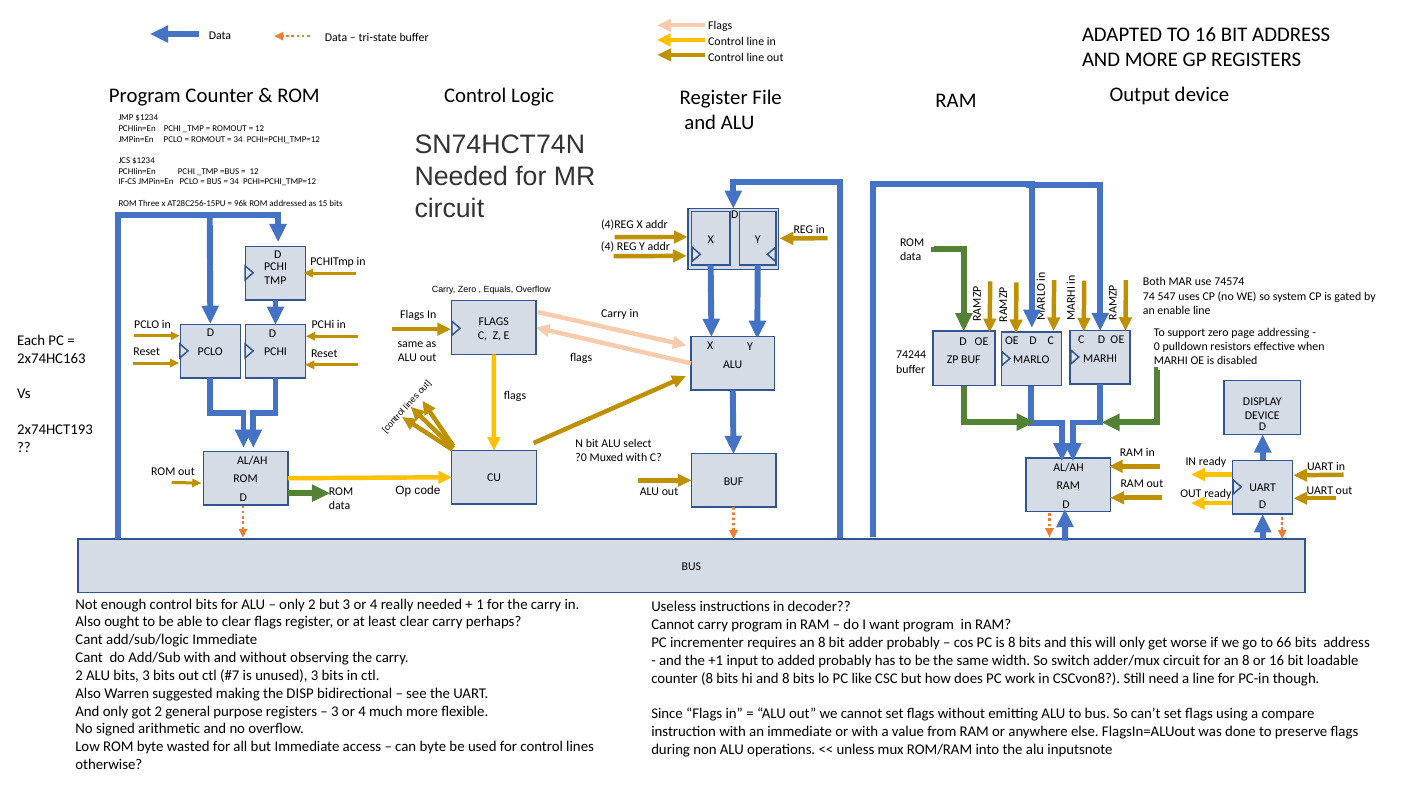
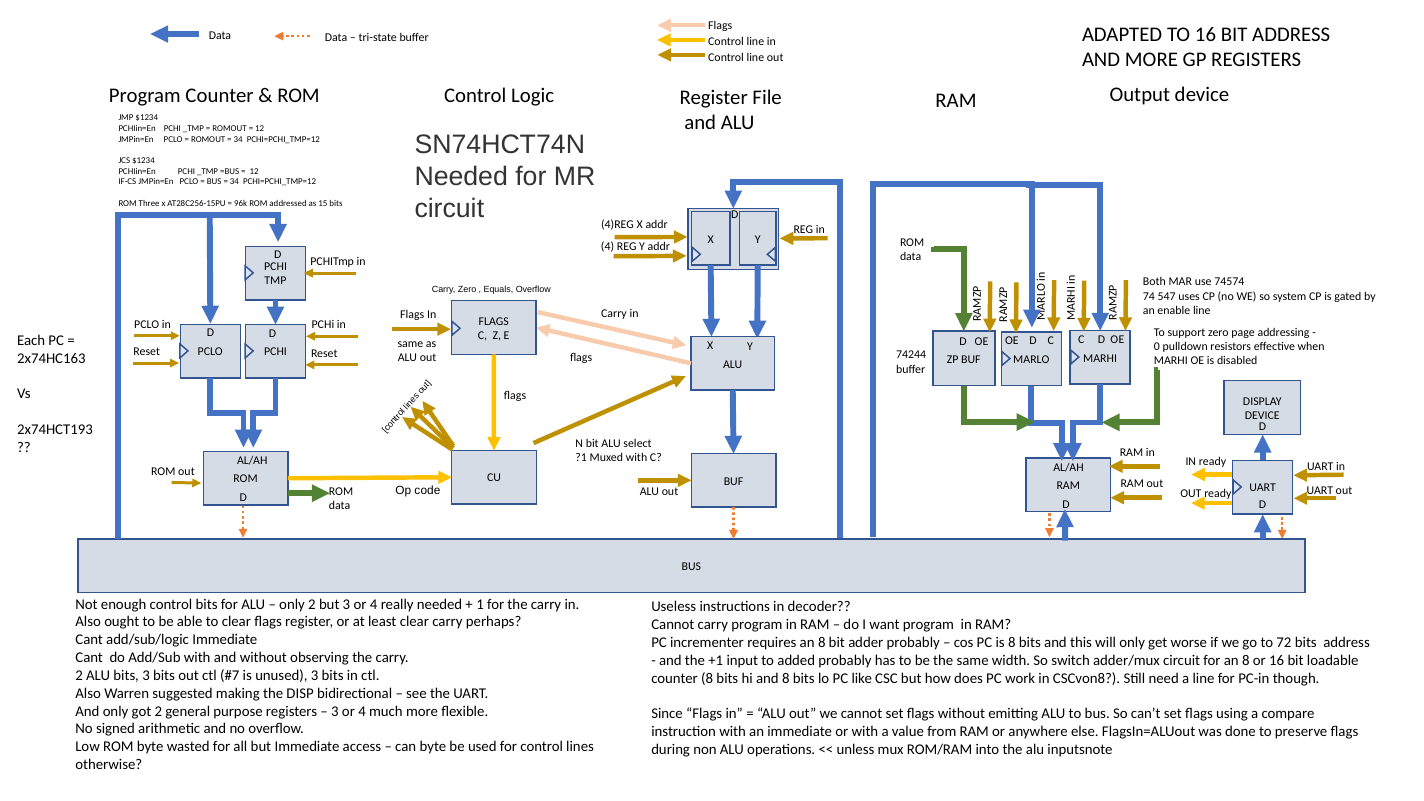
?0: ?0 -> ?1
66: 66 -> 72
